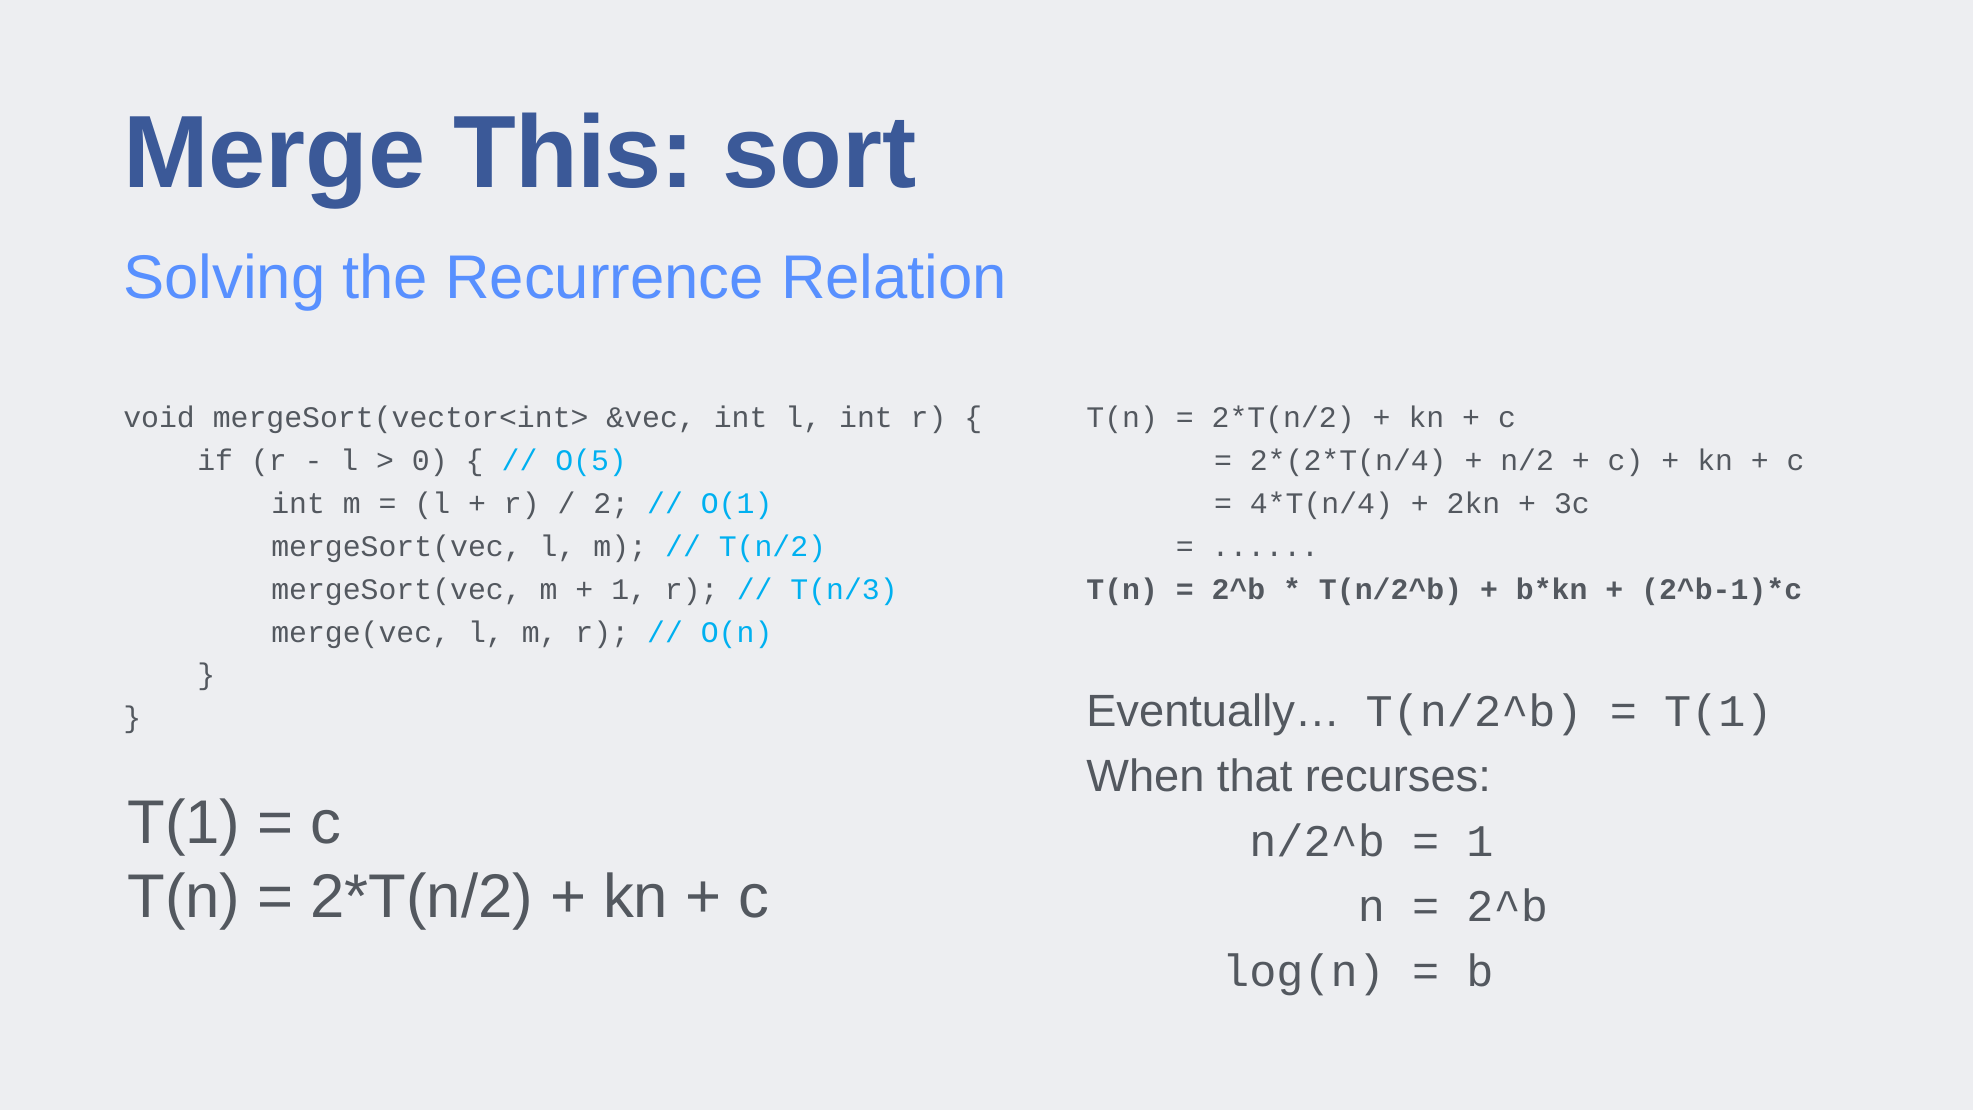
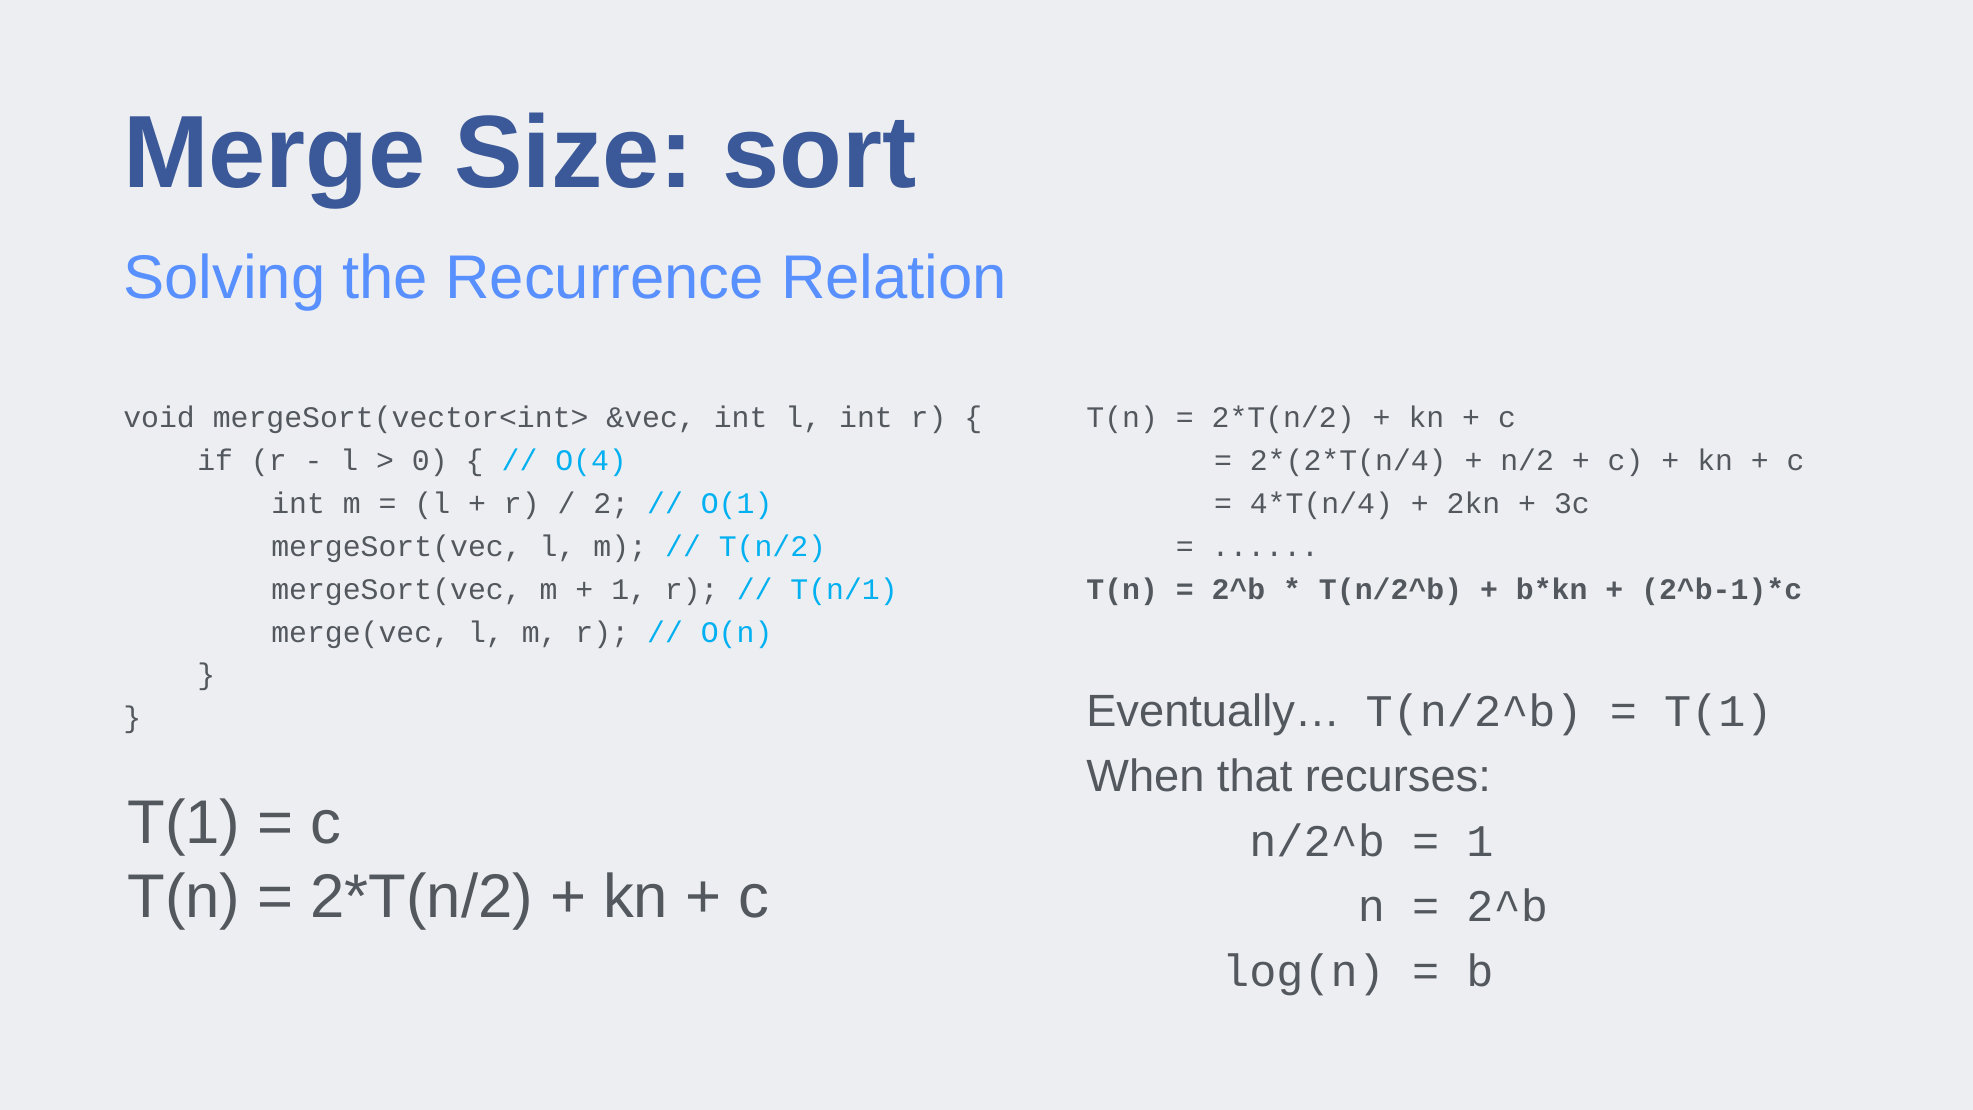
This: This -> Size
O(5: O(5 -> O(4
T(n/3: T(n/3 -> T(n/1
